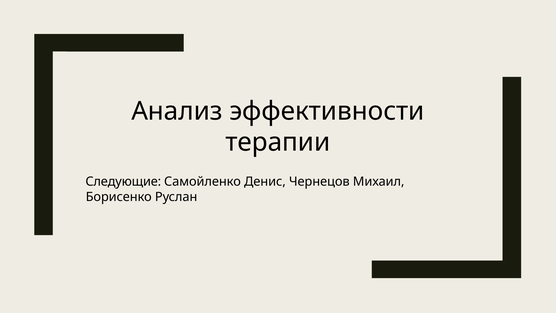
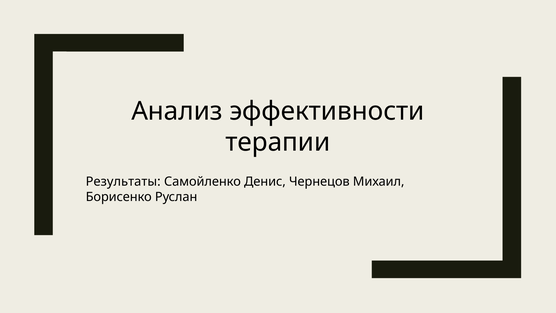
Следующие: Следующие -> Результаты
